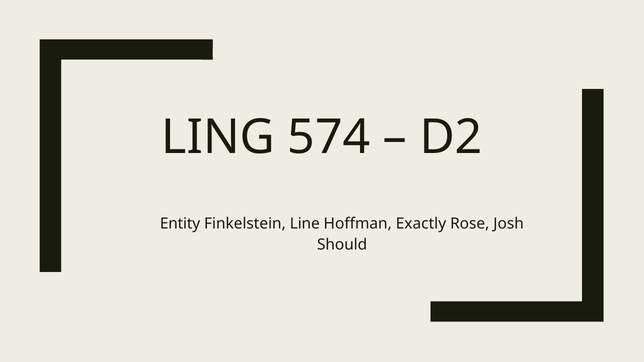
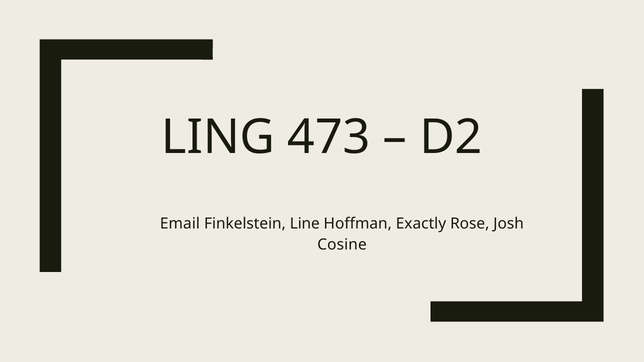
574: 574 -> 473
Entity: Entity -> Email
Should: Should -> Cosine
